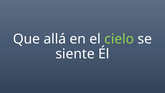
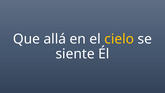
cielo colour: light green -> yellow
